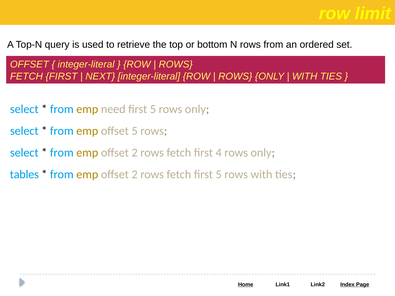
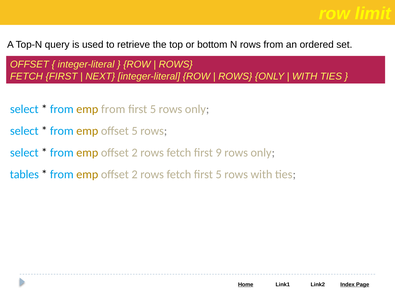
emp need: need -> from
4: 4 -> 9
